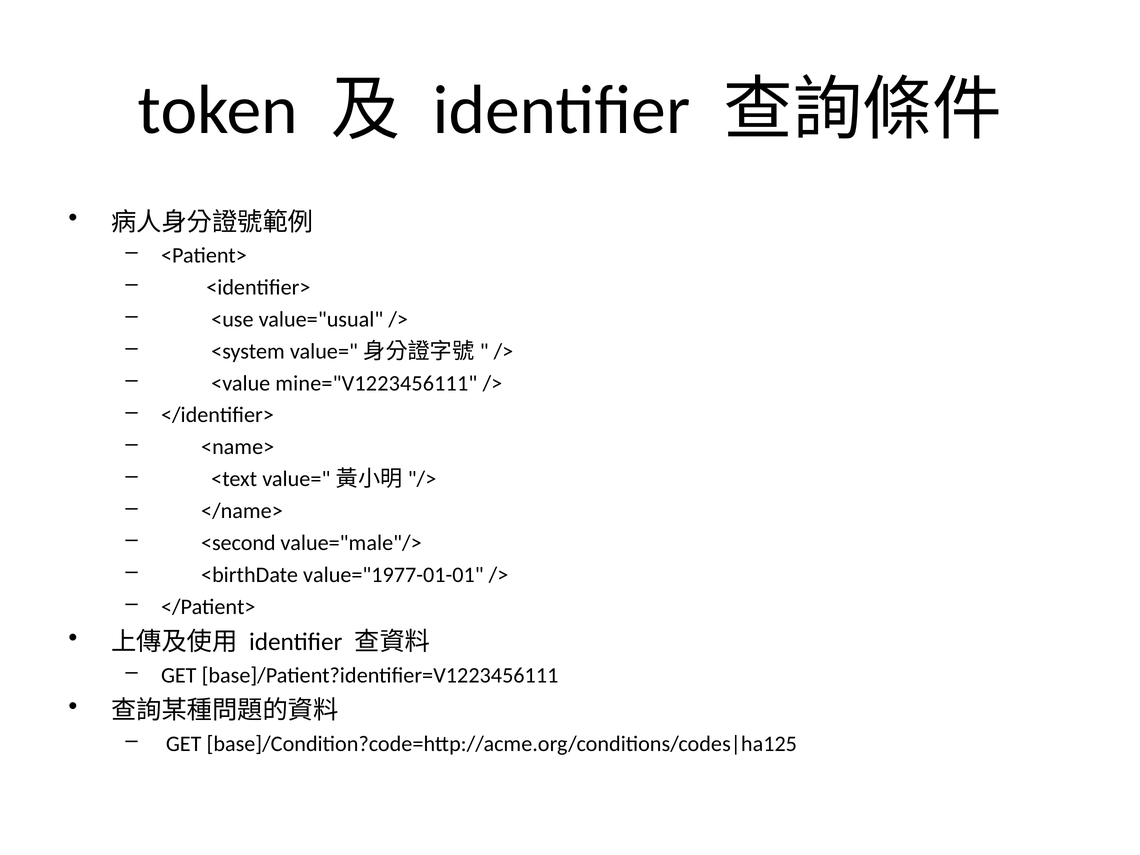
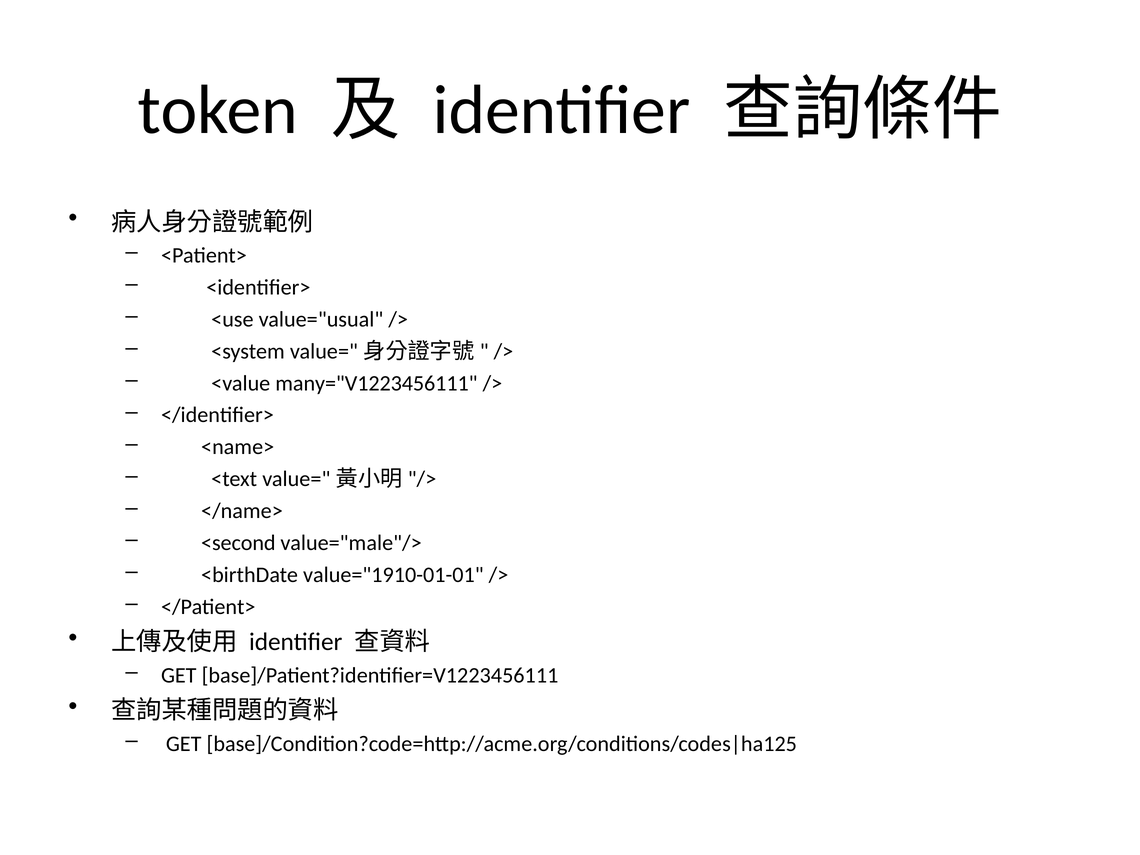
mine="V1223456111: mine="V1223456111 -> many="V1223456111
value="1977-01-01: value="1977-01-01 -> value="1910-01-01
